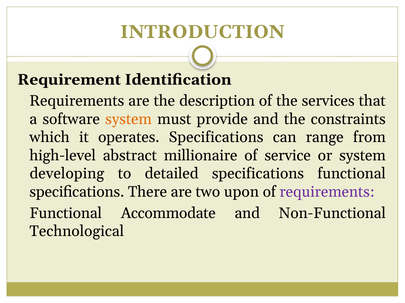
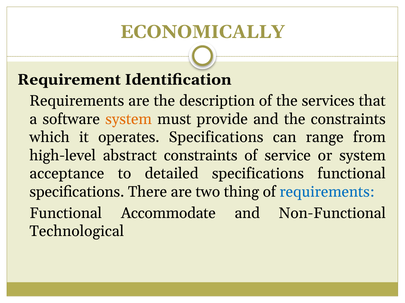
INTRODUCTION: INTRODUCTION -> ECONOMICALLY
abstract millionaire: millionaire -> constraints
developing: developing -> acceptance
upon: upon -> thing
requirements at (327, 192) colour: purple -> blue
